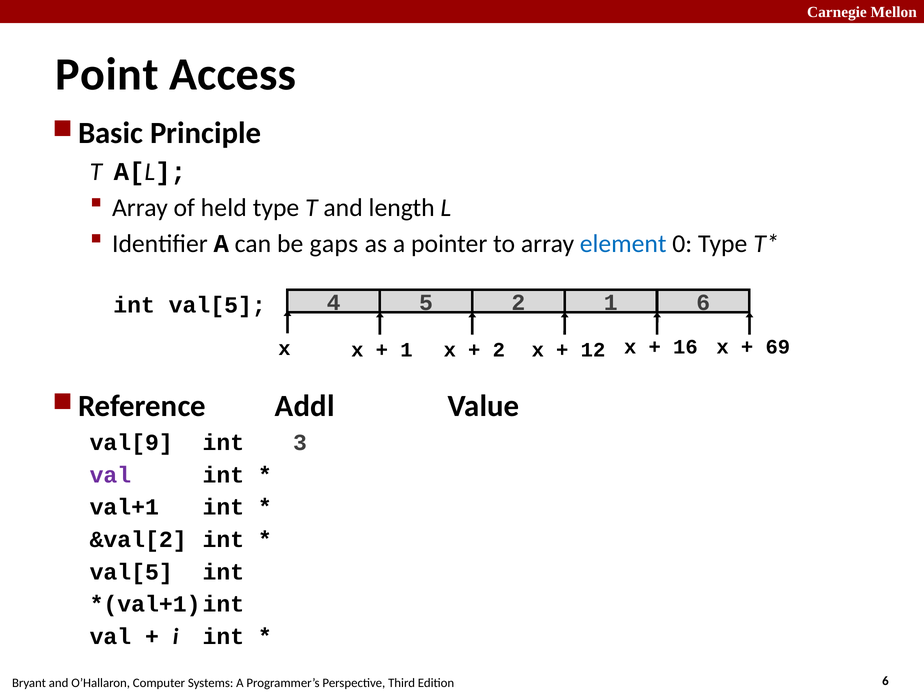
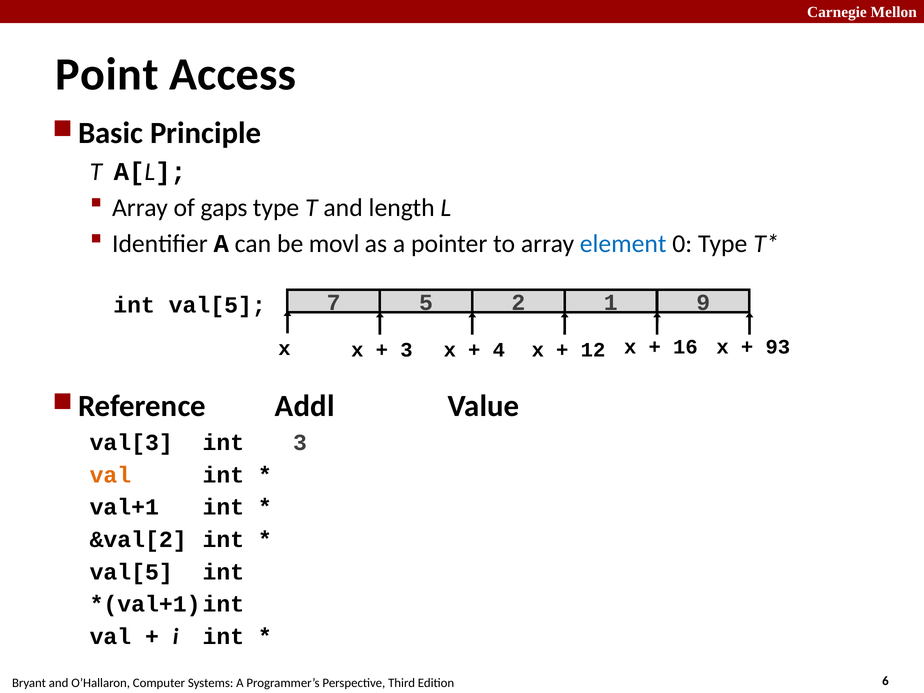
held: held -> gaps
gaps: gaps -> movl
4: 4 -> 7
1 6: 6 -> 9
1 at (406, 350): 1 -> 3
2 at (499, 350): 2 -> 4
69: 69 -> 93
val[9: val[9 -> val[3
val at (110, 475) colour: purple -> orange
